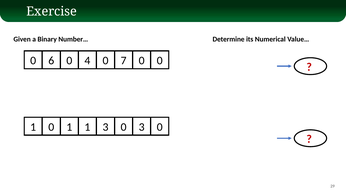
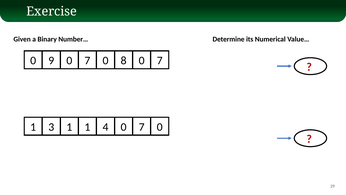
6: 6 -> 9
4 at (87, 60): 4 -> 7
7: 7 -> 8
0 at (160, 60): 0 -> 7
1 0: 0 -> 3
1 3: 3 -> 4
3 at (142, 127): 3 -> 7
